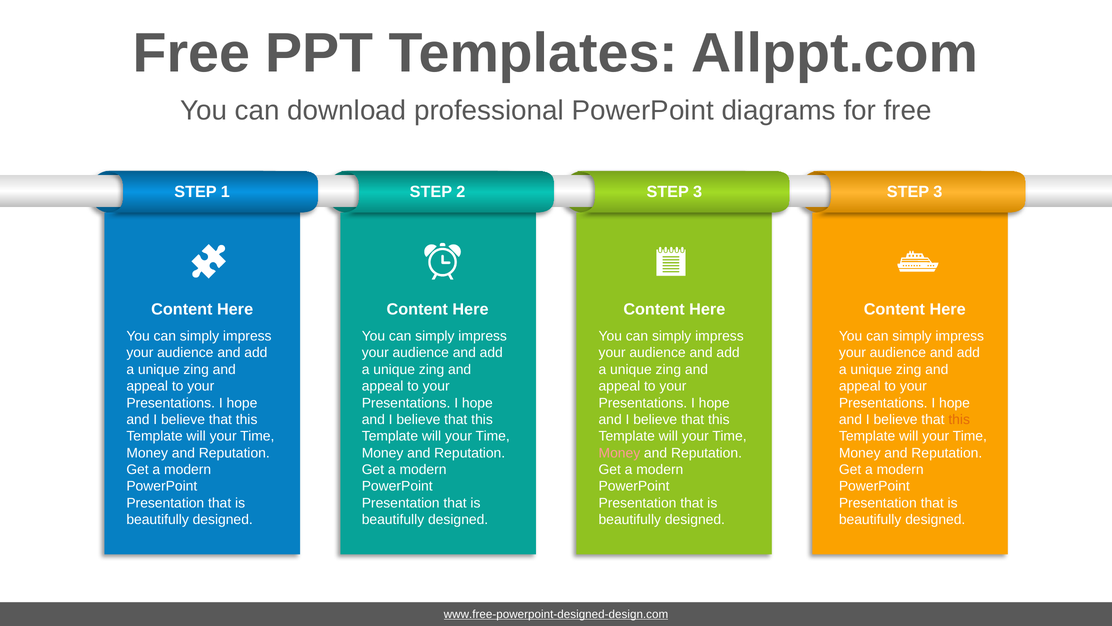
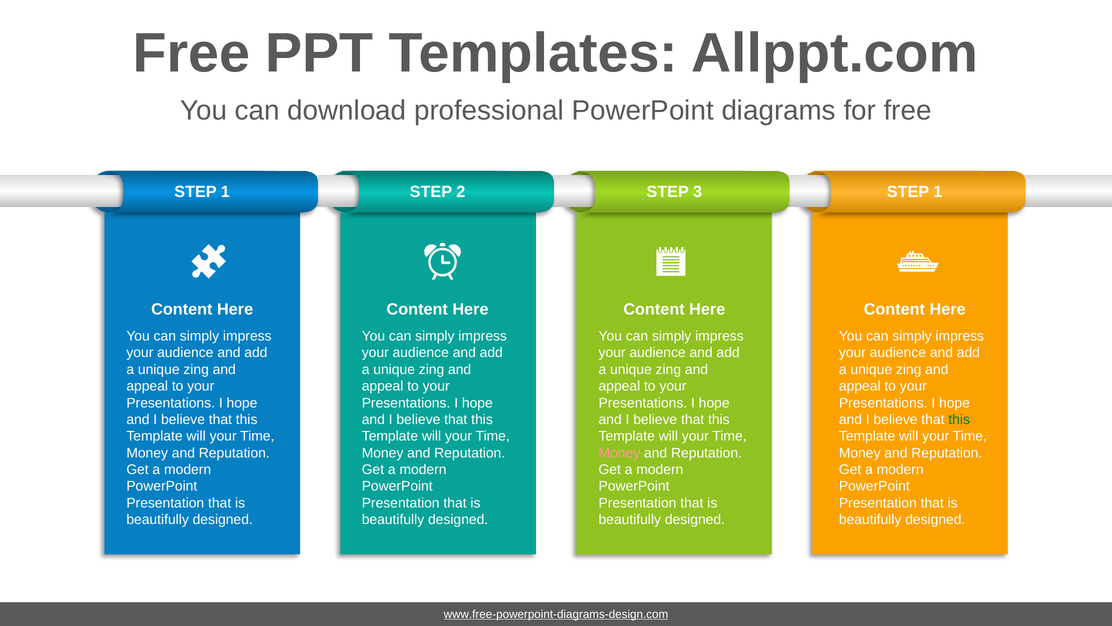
3 STEP 3: 3 -> 1
this at (959, 419) colour: orange -> green
www.free-powerpoint-designed-design.com: www.free-powerpoint-designed-design.com -> www.free-powerpoint-diagrams-design.com
